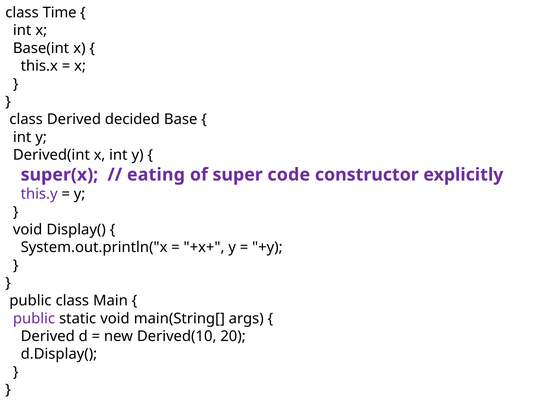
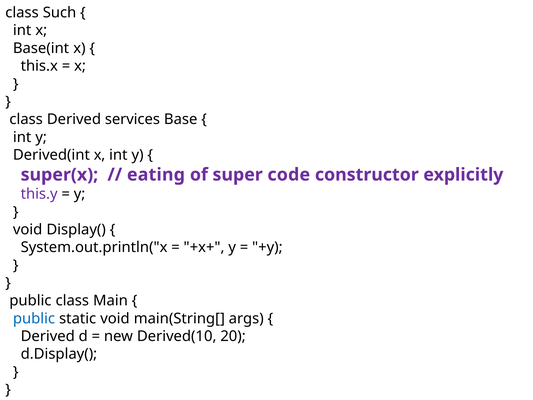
Time: Time -> Such
decided: decided -> services
public at (34, 318) colour: purple -> blue
